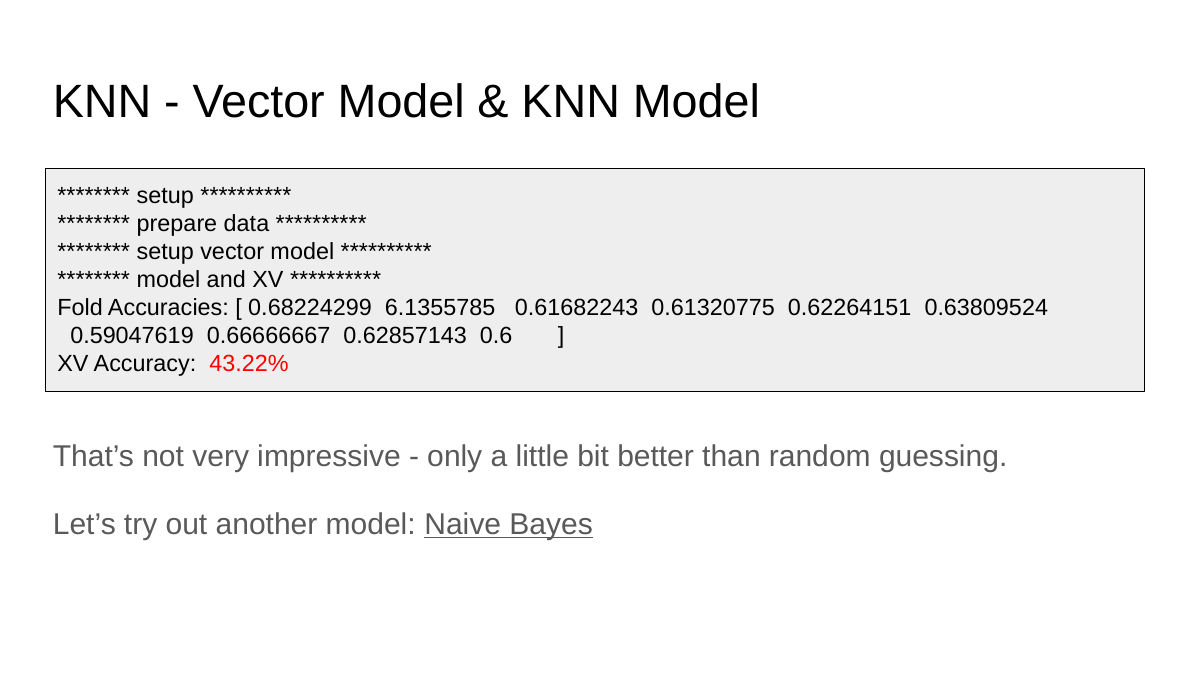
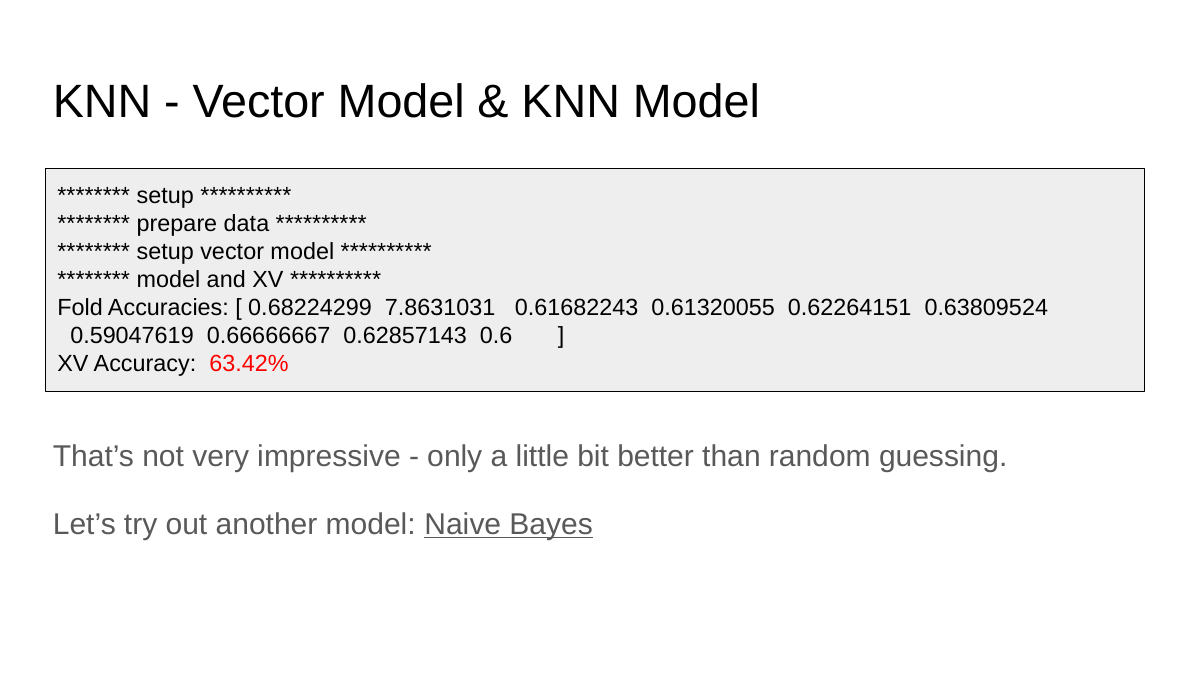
6.1355785: 6.1355785 -> 7.8631031
0.61320775: 0.61320775 -> 0.61320055
43.22%: 43.22% -> 63.42%
